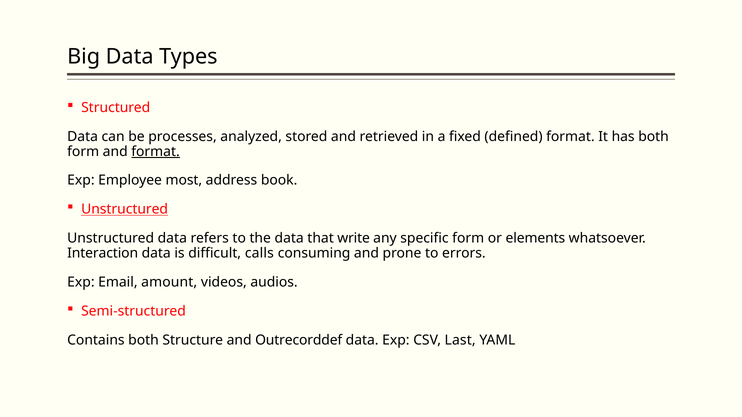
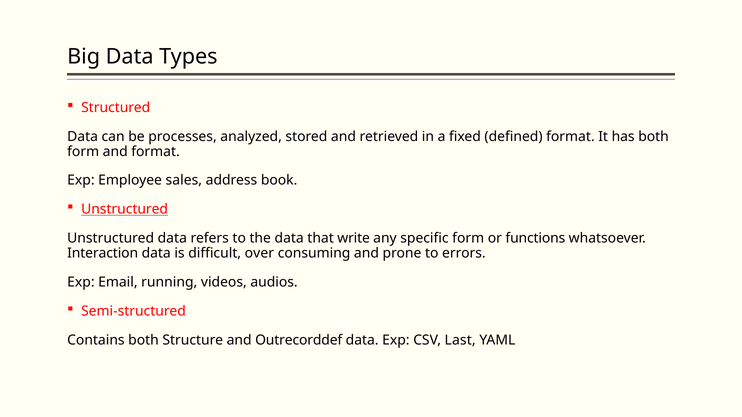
format at (156, 152) underline: present -> none
most: most -> sales
elements: elements -> functions
calls: calls -> over
amount: amount -> running
